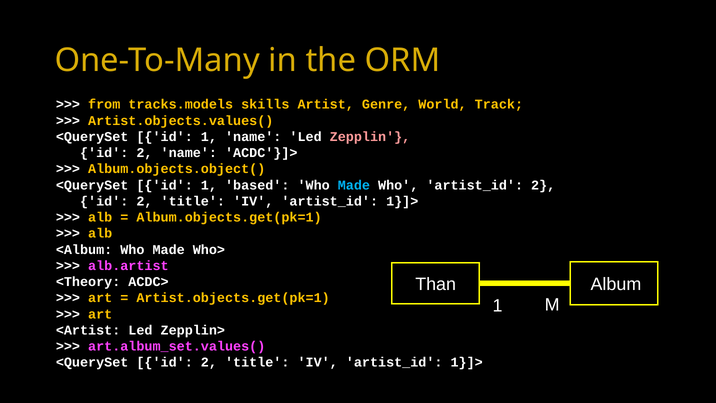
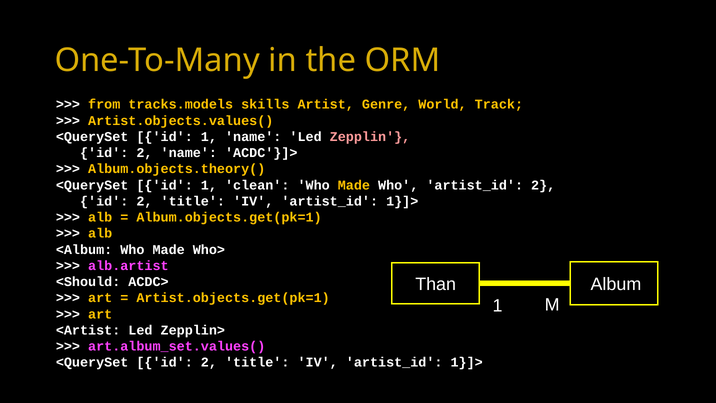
Album.objects.object(: Album.objects.object( -> Album.objects.theory(
based: based -> clean
Made at (354, 185) colour: light blue -> yellow
<Theory: <Theory -> <Should
